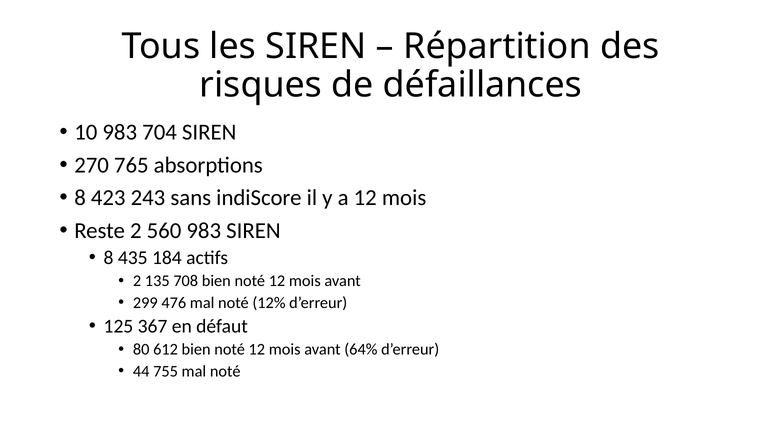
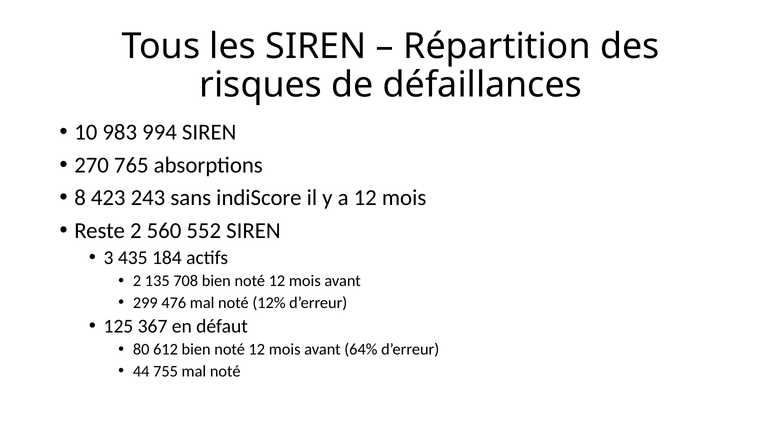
704: 704 -> 994
560 983: 983 -> 552
8 at (109, 258): 8 -> 3
